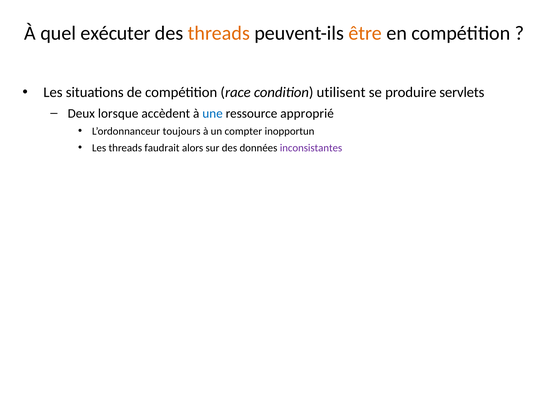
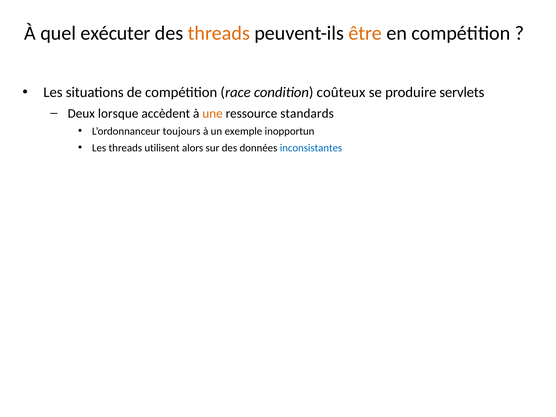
utilisent: utilisent -> coûteux
une colour: blue -> orange
approprié: approprié -> standards
compter: compter -> exemple
faudrait: faudrait -> utilisent
inconsistantes colour: purple -> blue
